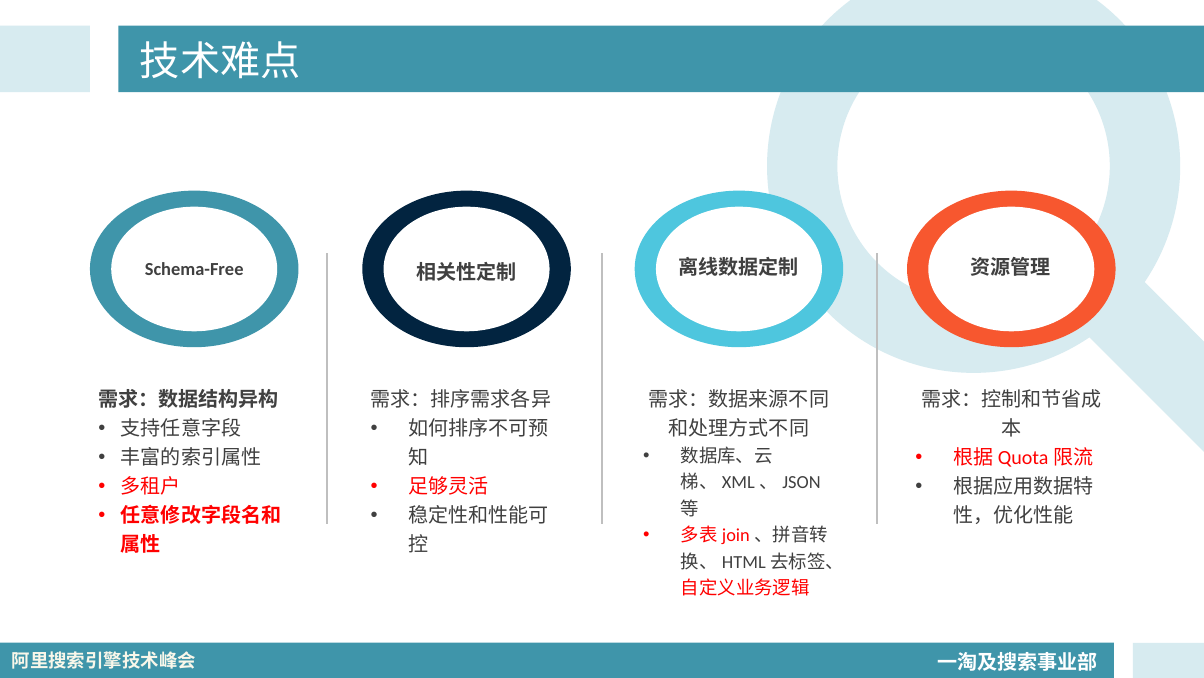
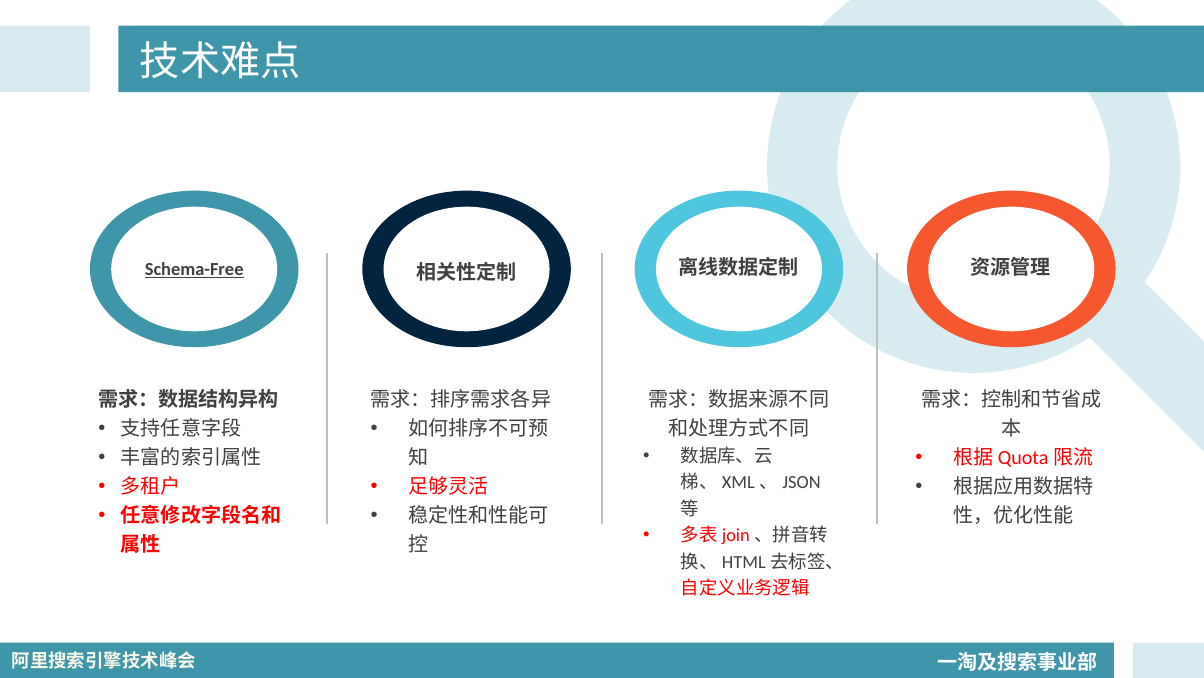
Schema-Free underline: none -> present
